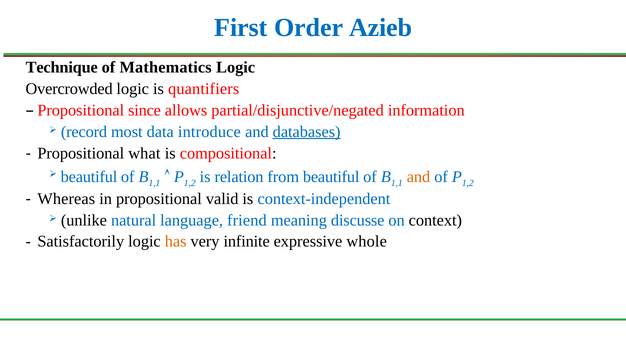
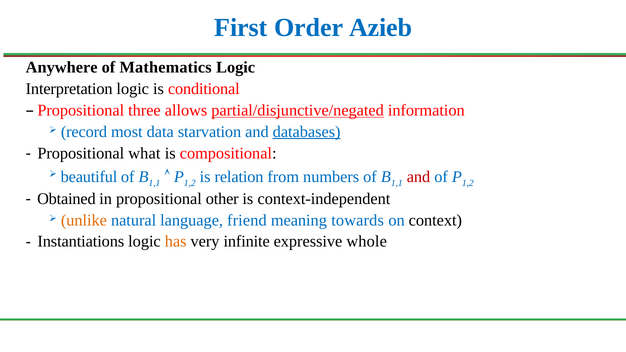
Technique: Technique -> Anywhere
Overcrowded: Overcrowded -> Interpretation
quantifiers: quantifiers -> conditional
since: since -> three
partial/disjunctive/negated underline: none -> present
introduce: introduce -> starvation
from beautiful: beautiful -> numbers
and at (419, 177) colour: orange -> red
Whereas: Whereas -> Obtained
valid: valid -> other
context-independent colour: blue -> black
unlike colour: black -> orange
discusse: discusse -> towards
Satisfactorily: Satisfactorily -> Instantiations
